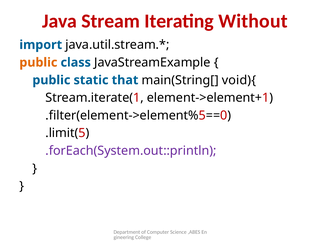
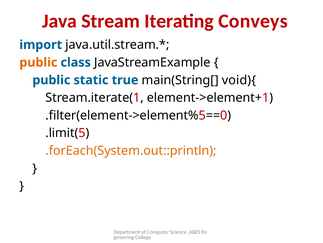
Without: Without -> Conveys
that: that -> true
.forEach(System.out::println colour: purple -> orange
